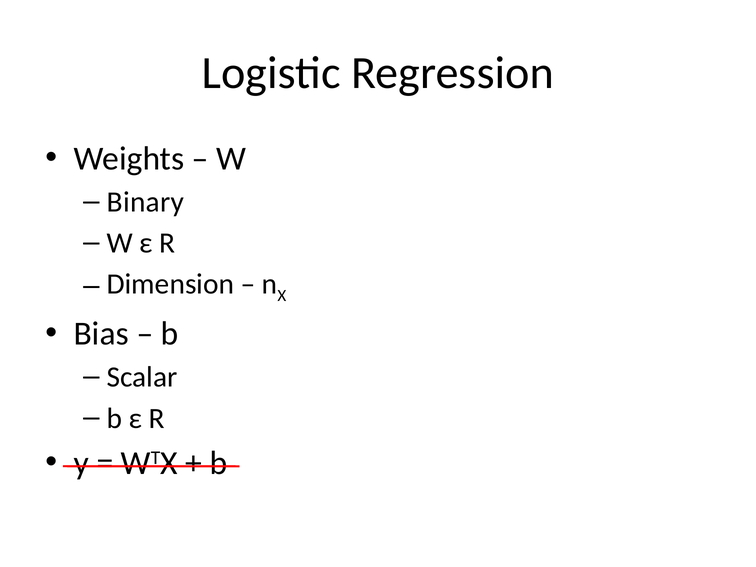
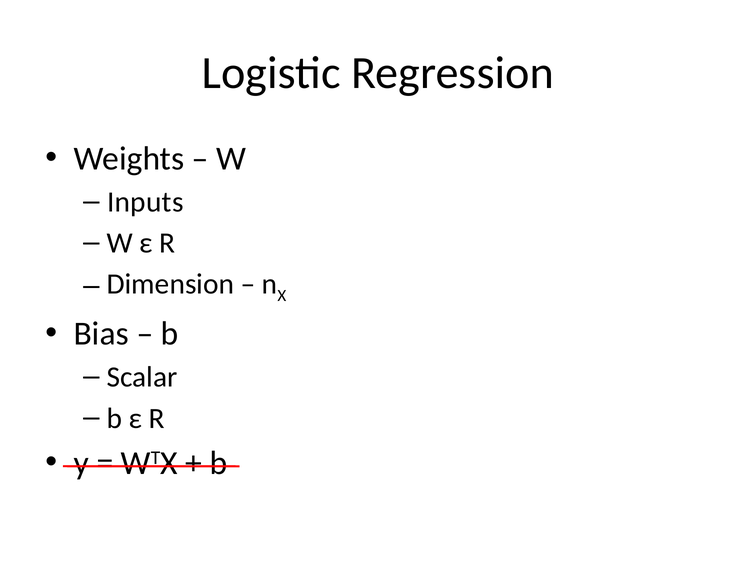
Binary: Binary -> Inputs
